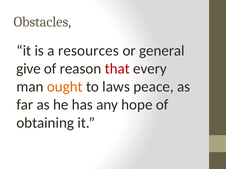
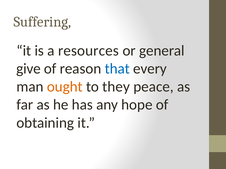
Obstacles: Obstacles -> Suffering
that colour: red -> blue
laws: laws -> they
